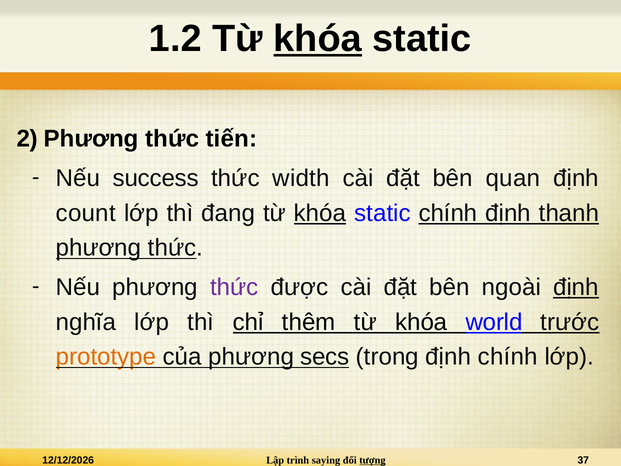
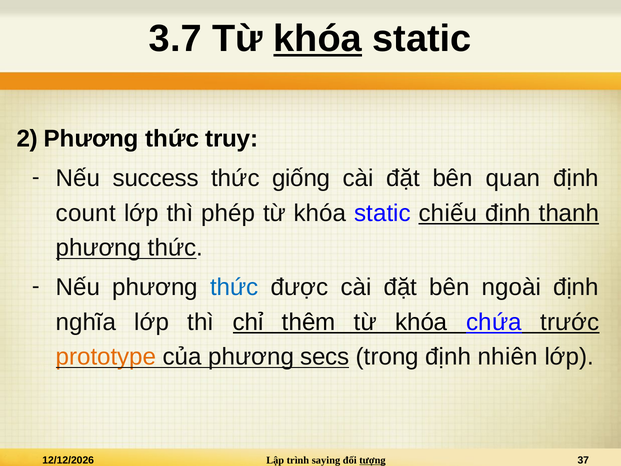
1.2: 1.2 -> 3.7
tiến: tiến -> truy
width: width -> giống
đang: đang -> phép
khóa at (320, 213) underline: present -> none
static chính: chính -> chiếu
thức at (234, 287) colour: purple -> blue
định at (576, 287) underline: present -> none
world: world -> chứa
định chính: chính -> nhiên
